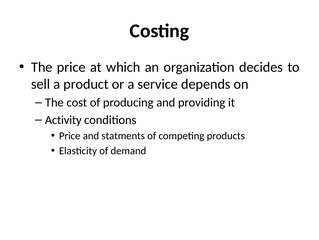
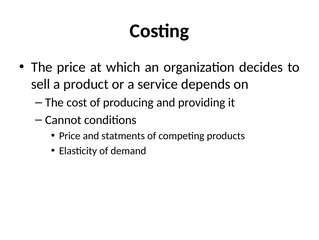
Activity: Activity -> Cannot
